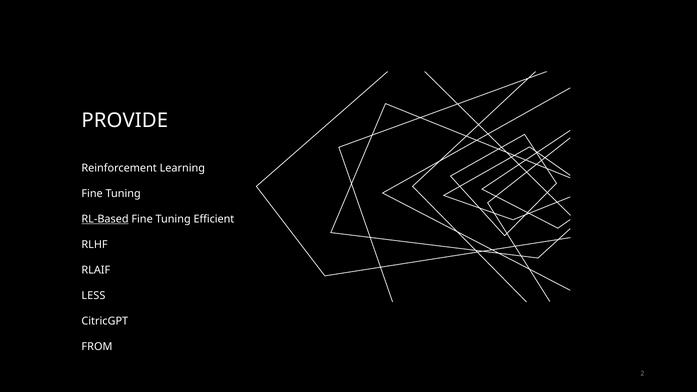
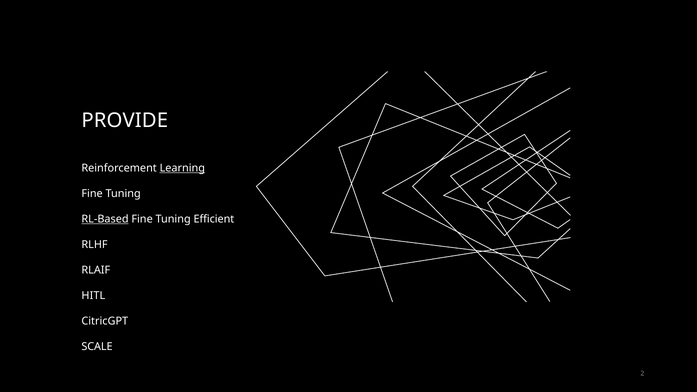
Learning underline: none -> present
LESS: LESS -> HITL
FROM: FROM -> SCALE
